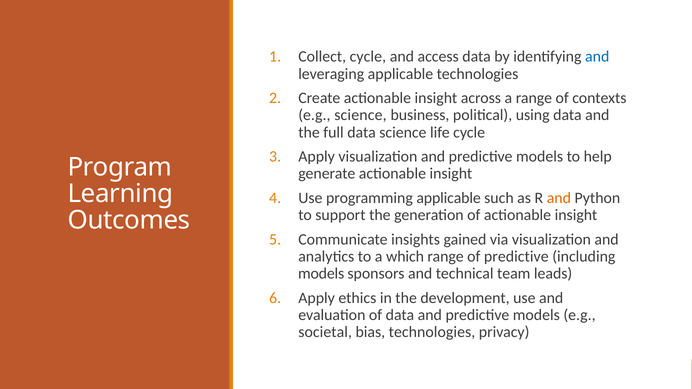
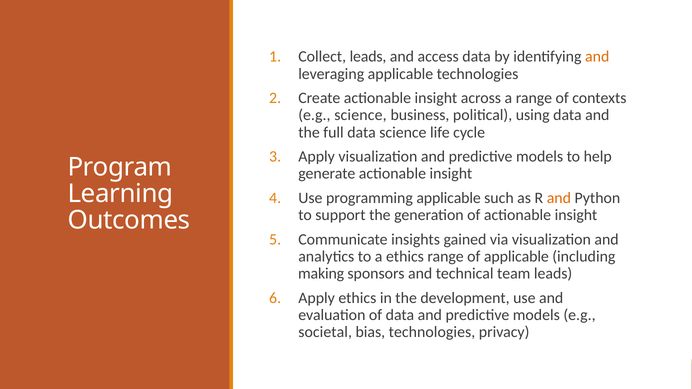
Collect cycle: cycle -> leads
and at (597, 57) colour: blue -> orange
a which: which -> ethics
of predictive: predictive -> applicable
models at (321, 274): models -> making
